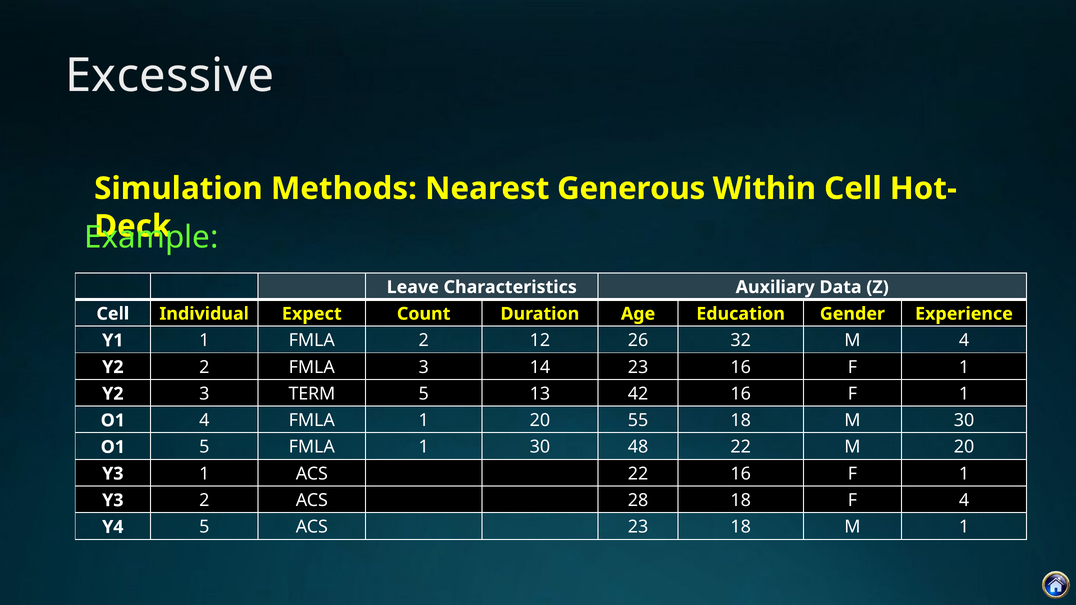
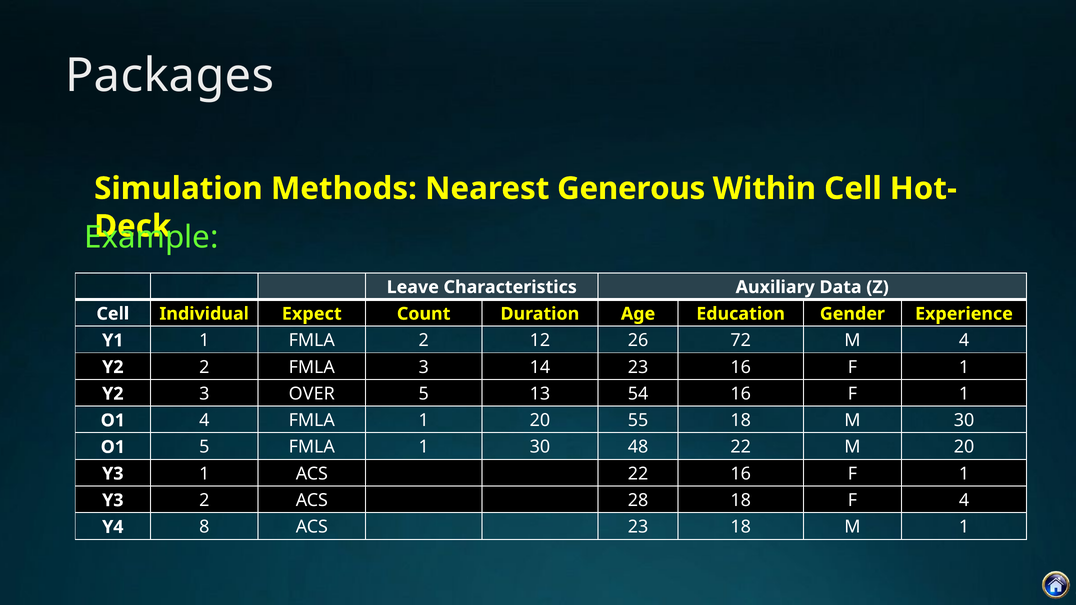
Excessive: Excessive -> Packages
32: 32 -> 72
TERM: TERM -> OVER
42: 42 -> 54
Y4 5: 5 -> 8
